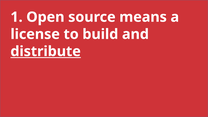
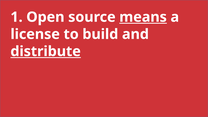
means underline: none -> present
